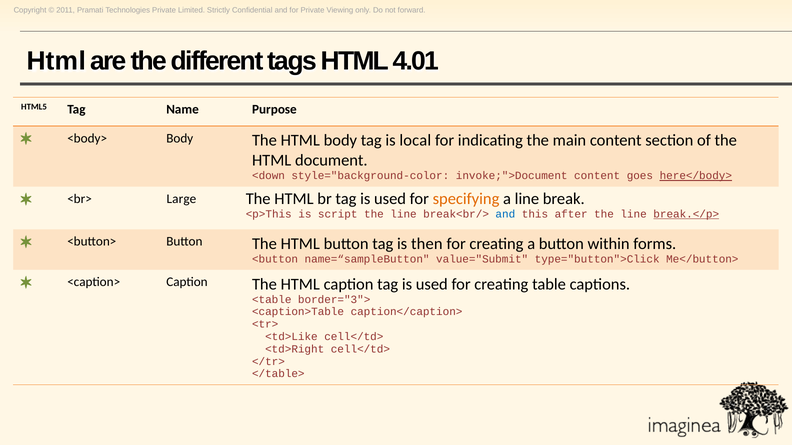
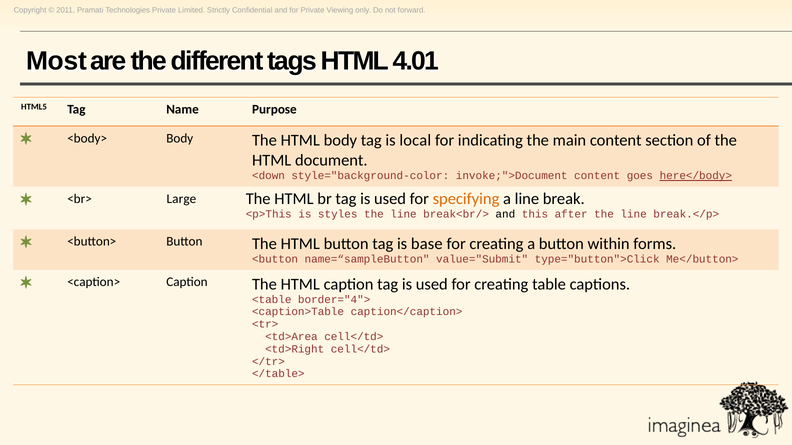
Html at (56, 61): Html -> Most
script: script -> styles
and at (505, 214) colour: blue -> black
break.</p> underline: present -> none
then: then -> base
border="3">: border="3"> -> border="4">
<td>Like: <td>Like -> <td>Area
